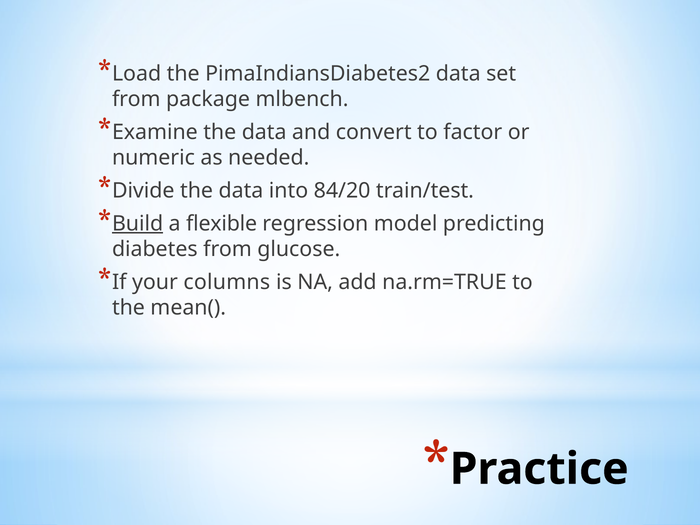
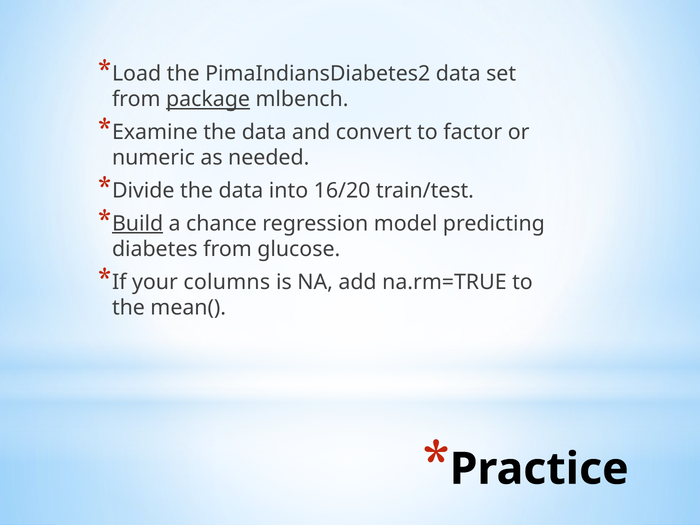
package underline: none -> present
84/20: 84/20 -> 16/20
flexible: flexible -> chance
